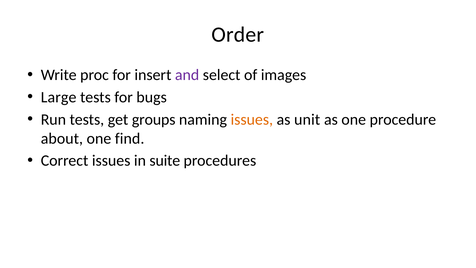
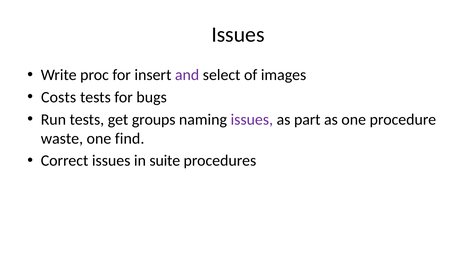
Order at (238, 35): Order -> Issues
Large: Large -> Costs
issues at (252, 119) colour: orange -> purple
unit: unit -> part
about: about -> waste
